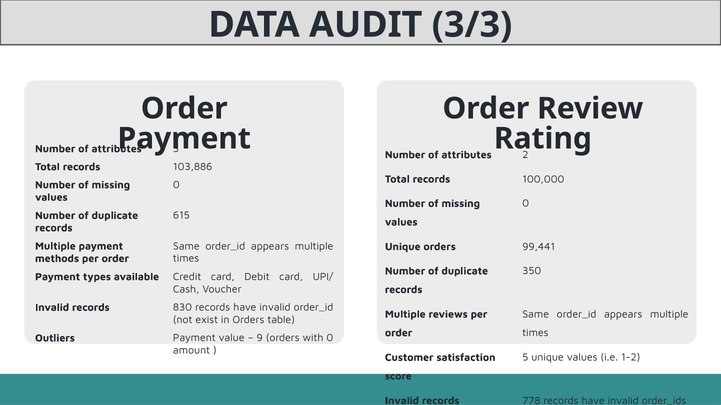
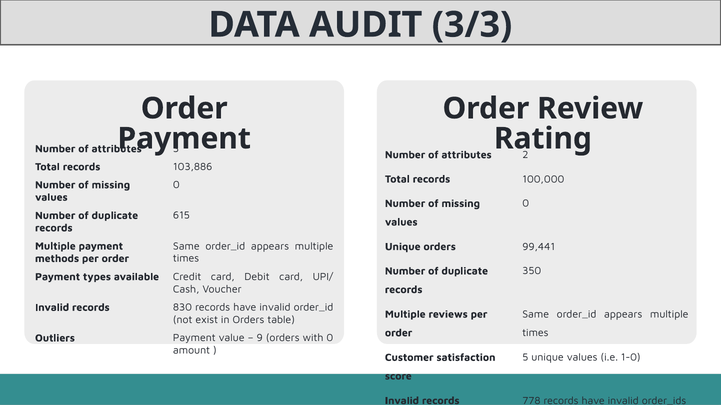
1-2: 1-2 -> 1-0
